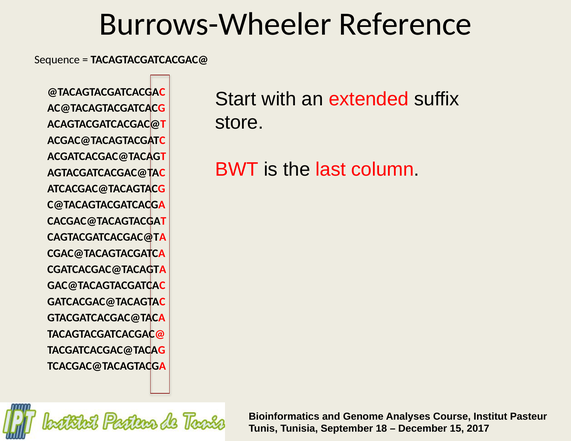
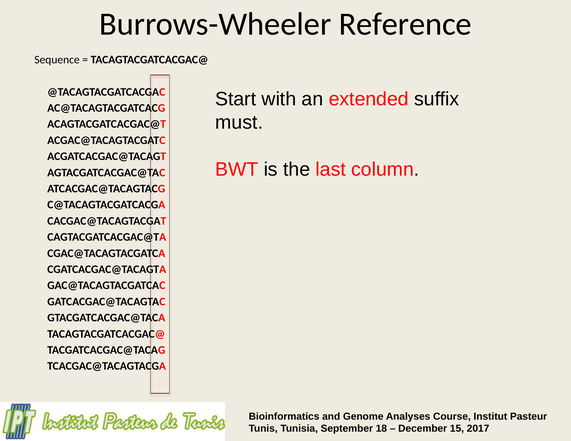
store: store -> must
